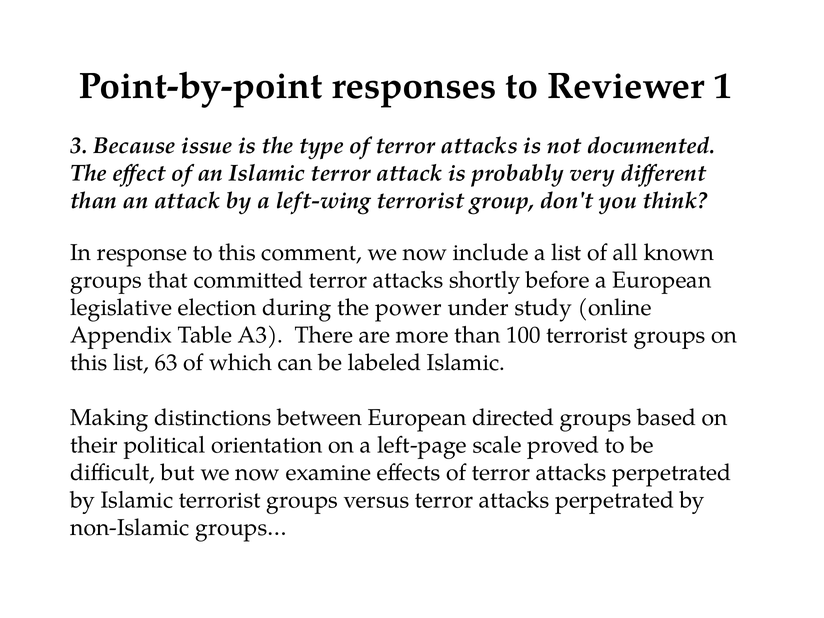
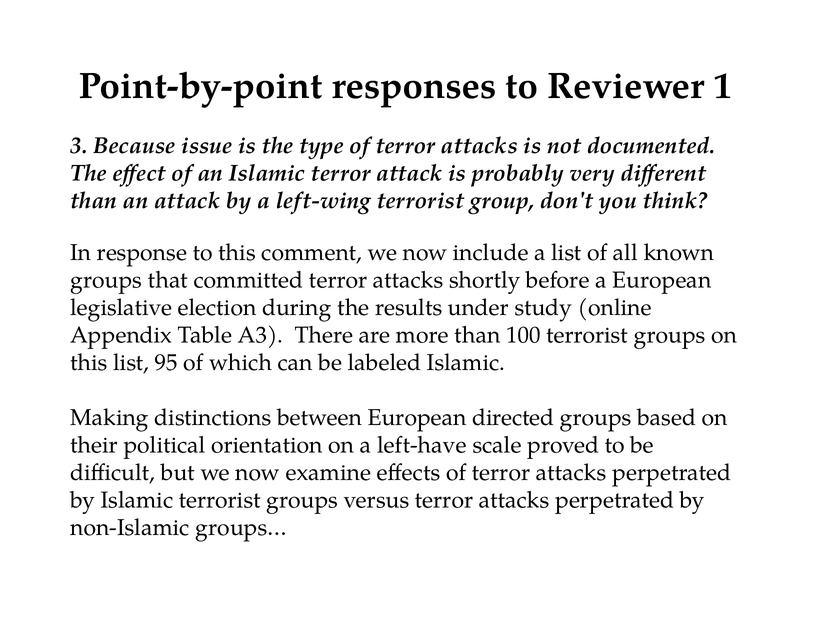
power: power -> results
63: 63 -> 95
left-page: left-page -> left-have
